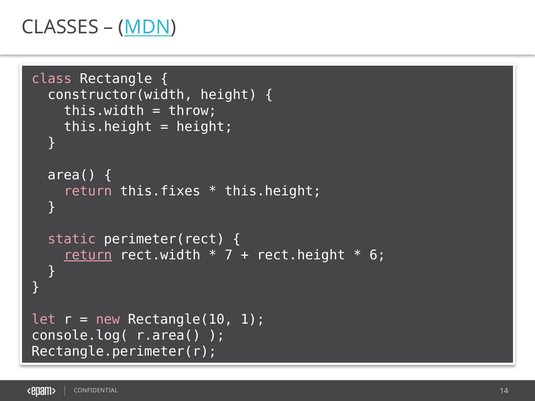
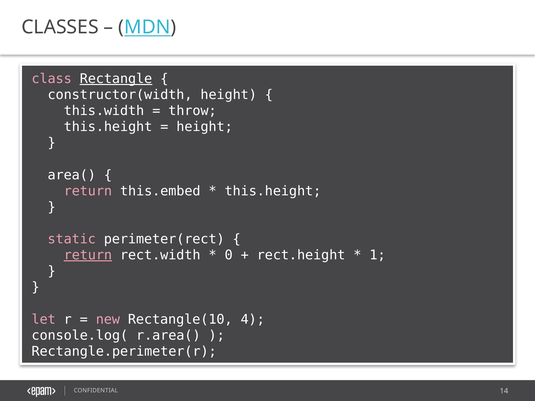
Rectangle underline: none -> present
this.fixes: this.fixes -> this.embed
7: 7 -> 0
6: 6 -> 1
1: 1 -> 4
